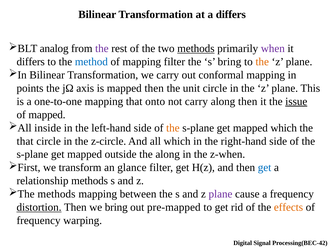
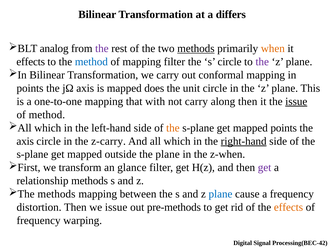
when colour: purple -> orange
differs at (31, 62): differs -> effects
s bring: bring -> circle
the at (262, 62) colour: orange -> purple
mapped then: then -> does
onto: onto -> with
of mapped: mapped -> method
inside at (48, 128): inside -> which
mapped which: which -> points
that at (25, 141): that -> axis
z-circle: z-circle -> z-carry
right-hand underline: none -> present
the along: along -> plane
get at (265, 167) colour: blue -> purple
plane at (220, 194) colour: purple -> blue
distortion underline: present -> none
we bring: bring -> issue
pre-mapped: pre-mapped -> pre-methods
